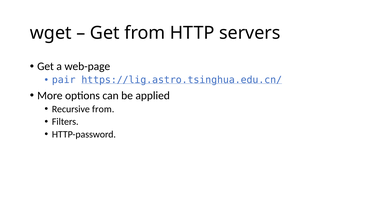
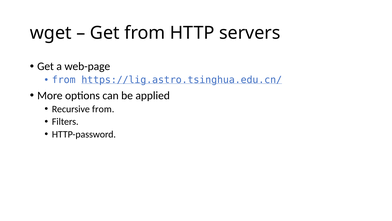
pair at (64, 80): pair -> from
